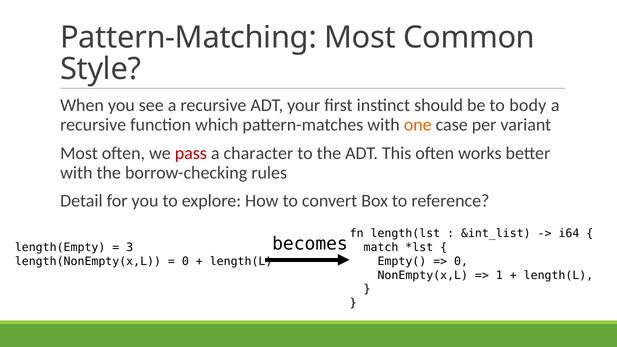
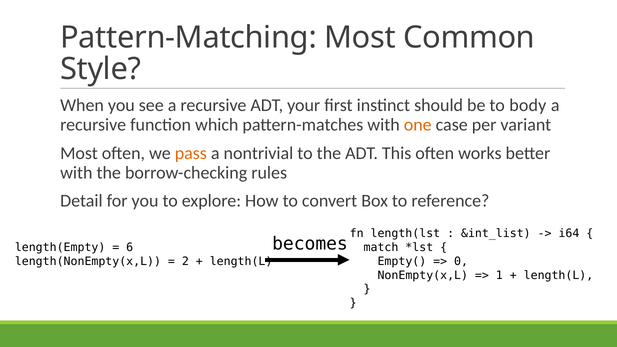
pass colour: red -> orange
character: character -> nontrivial
3: 3 -> 6
0 at (185, 262): 0 -> 2
